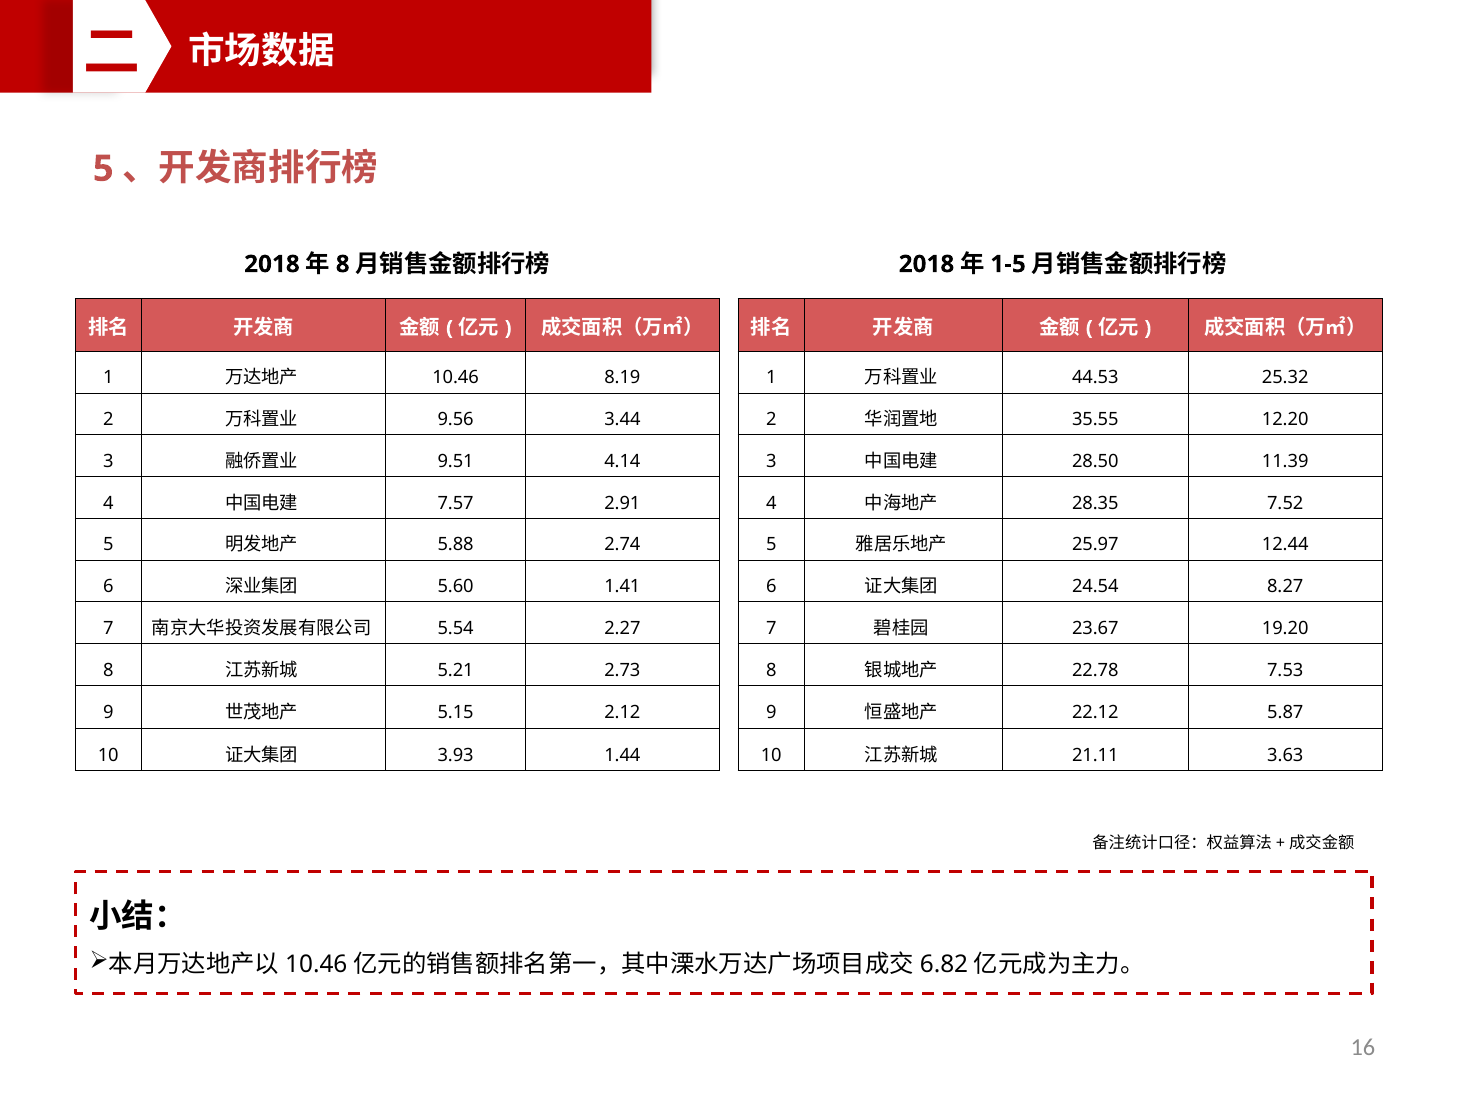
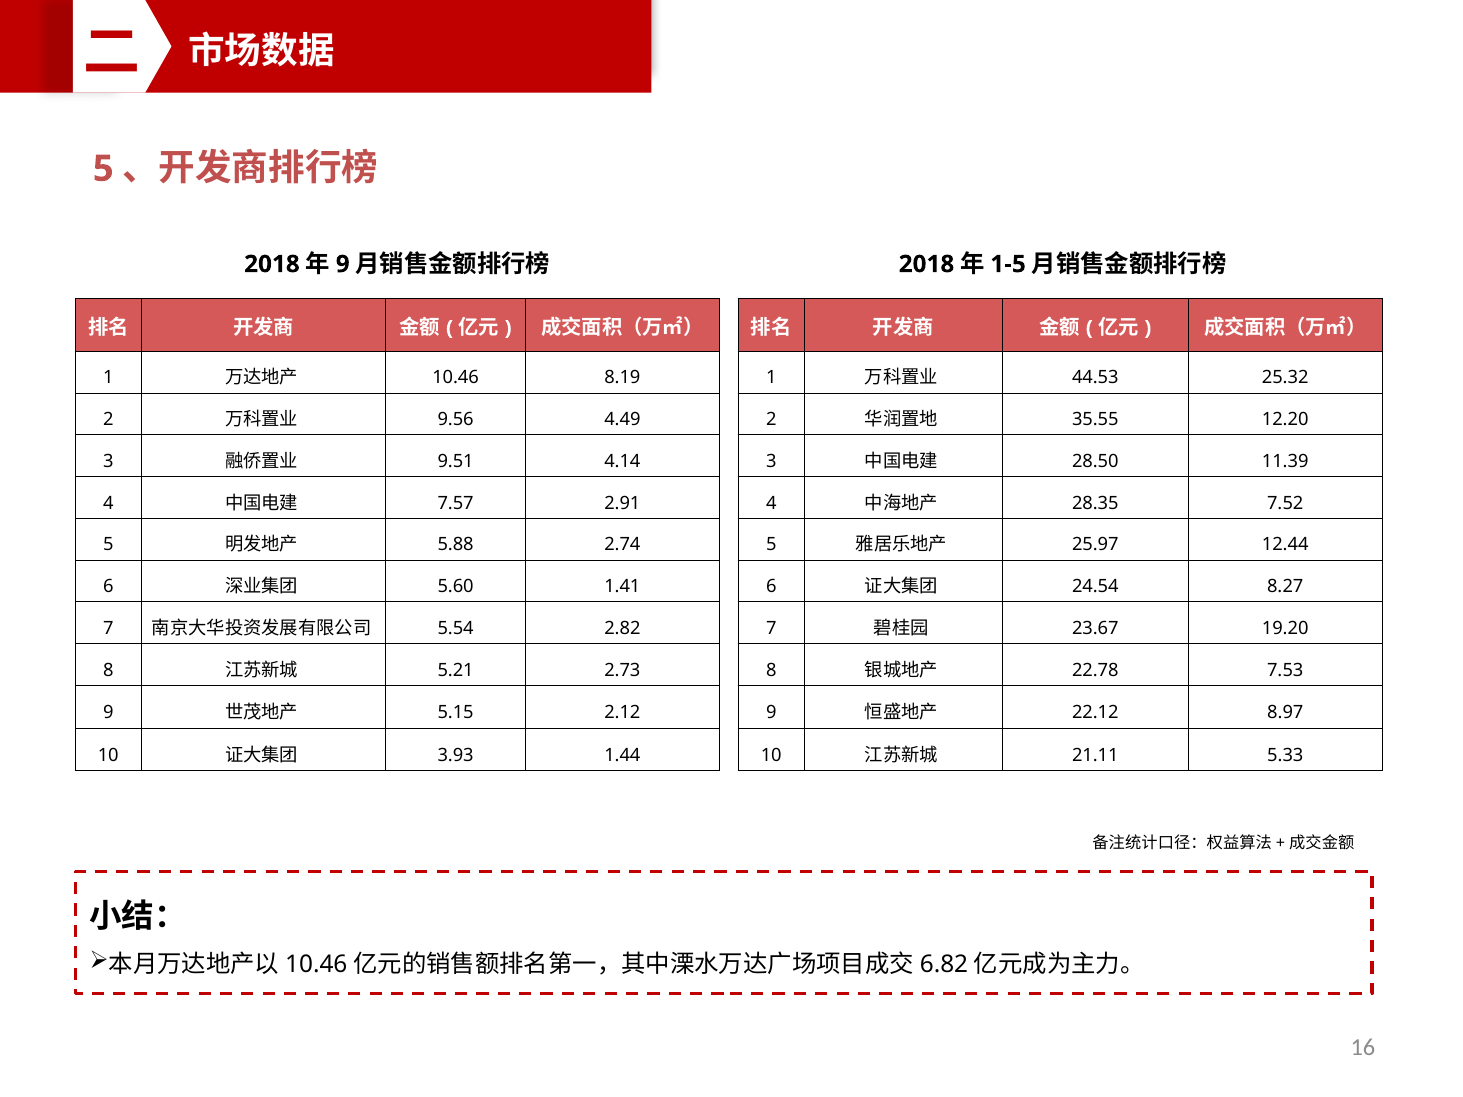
8 at (343, 264): 8 -> 9
3.44: 3.44 -> 4.49
2.27: 2.27 -> 2.82
5.87: 5.87 -> 8.97
3.63: 3.63 -> 5.33
